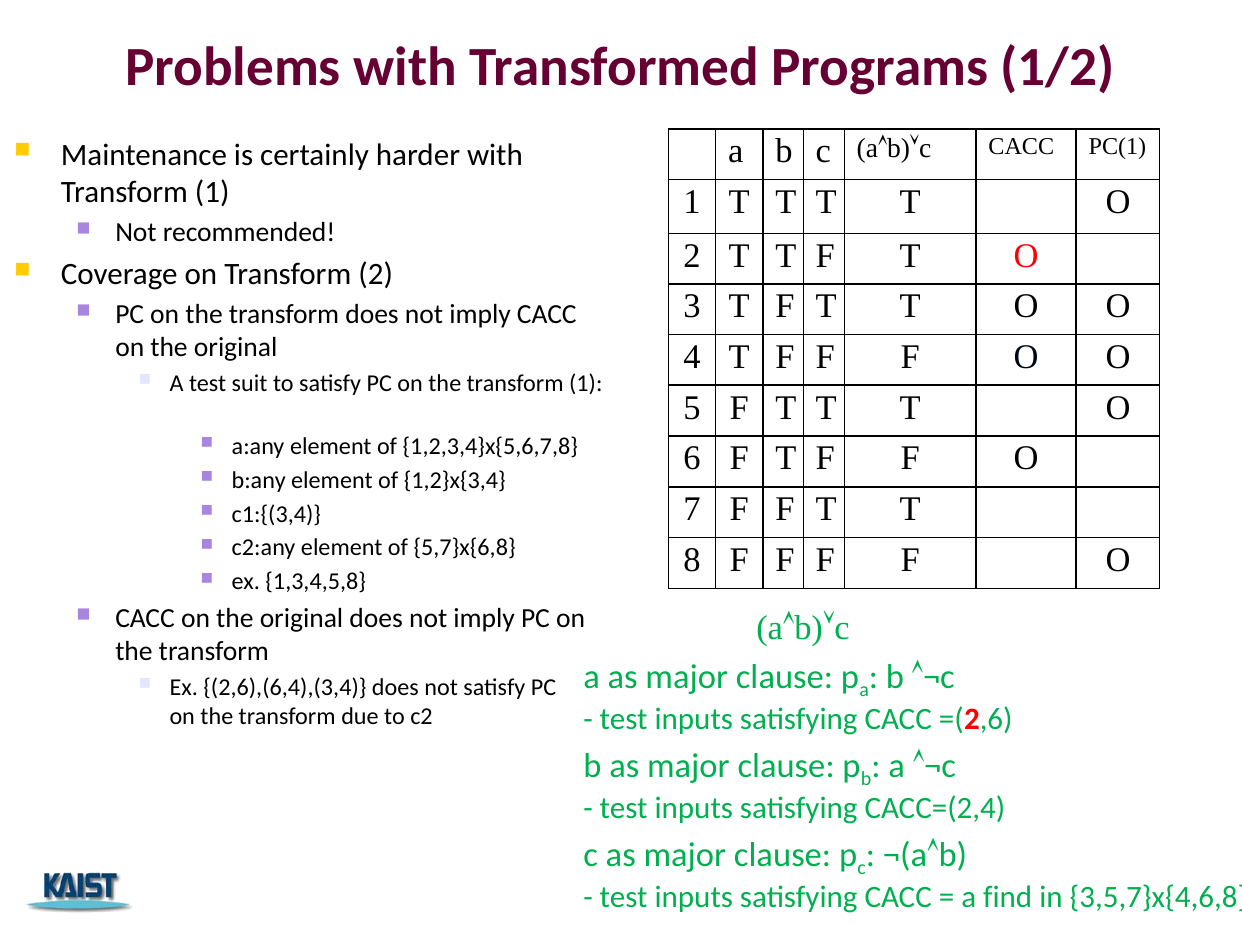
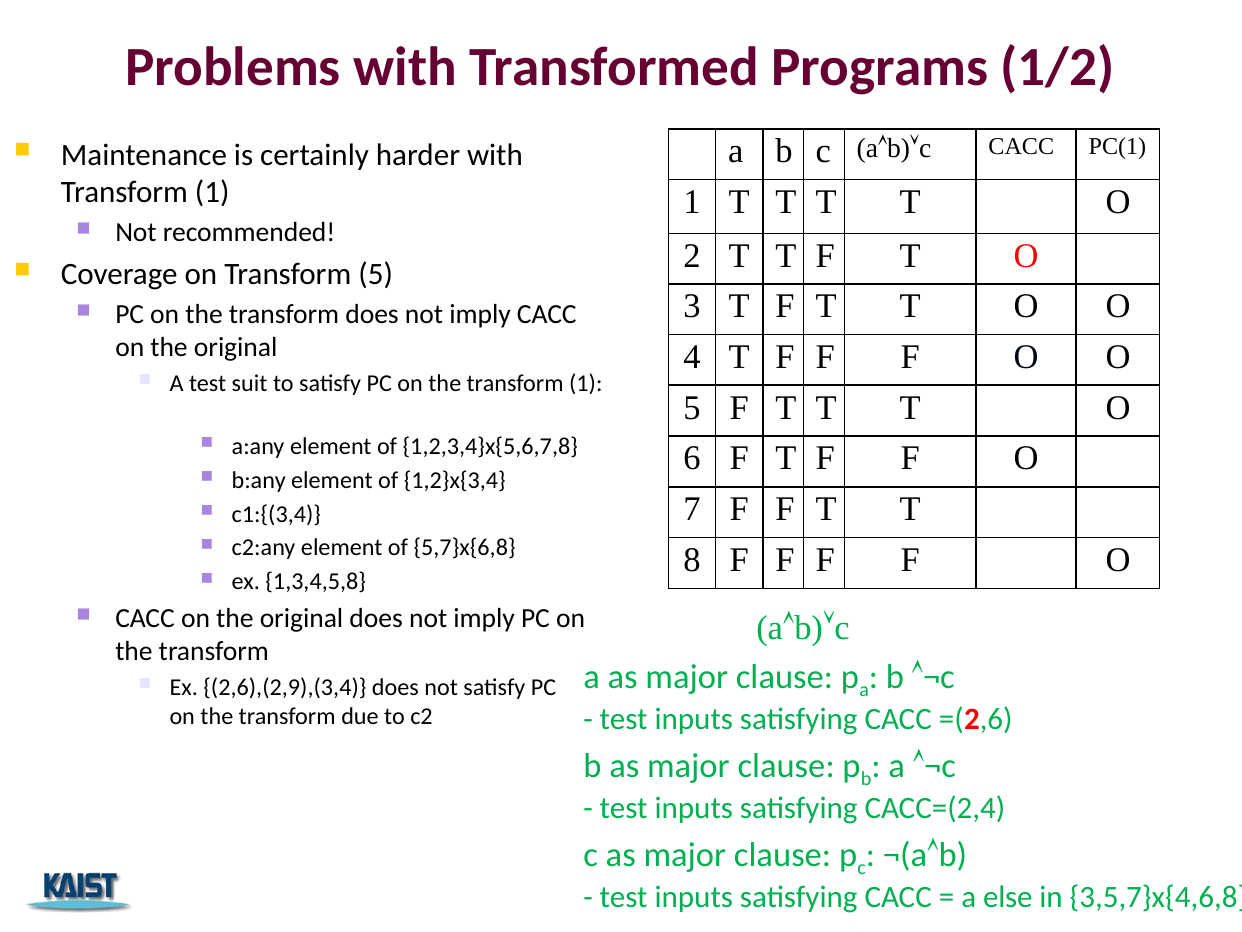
Transform 2: 2 -> 5
2,6),(6,4),(3,4: 2,6),(6,4),(3,4 -> 2,6),(2,9),(3,4
find: find -> else
